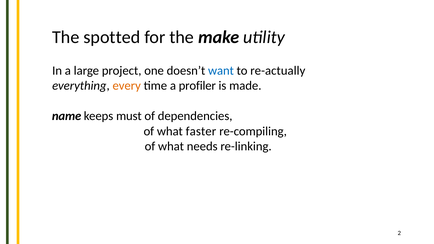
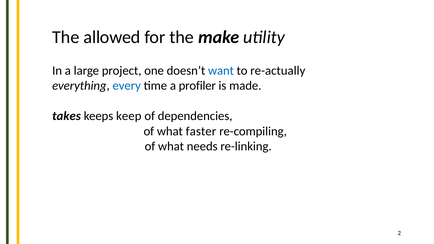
spotted: spotted -> allowed
every colour: orange -> blue
name: name -> takes
must: must -> keep
